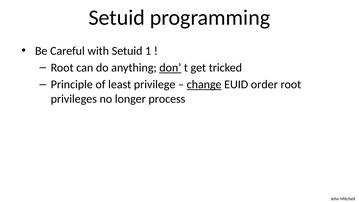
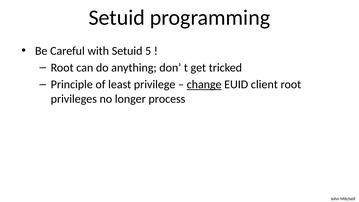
1: 1 -> 5
don underline: present -> none
order: order -> client
